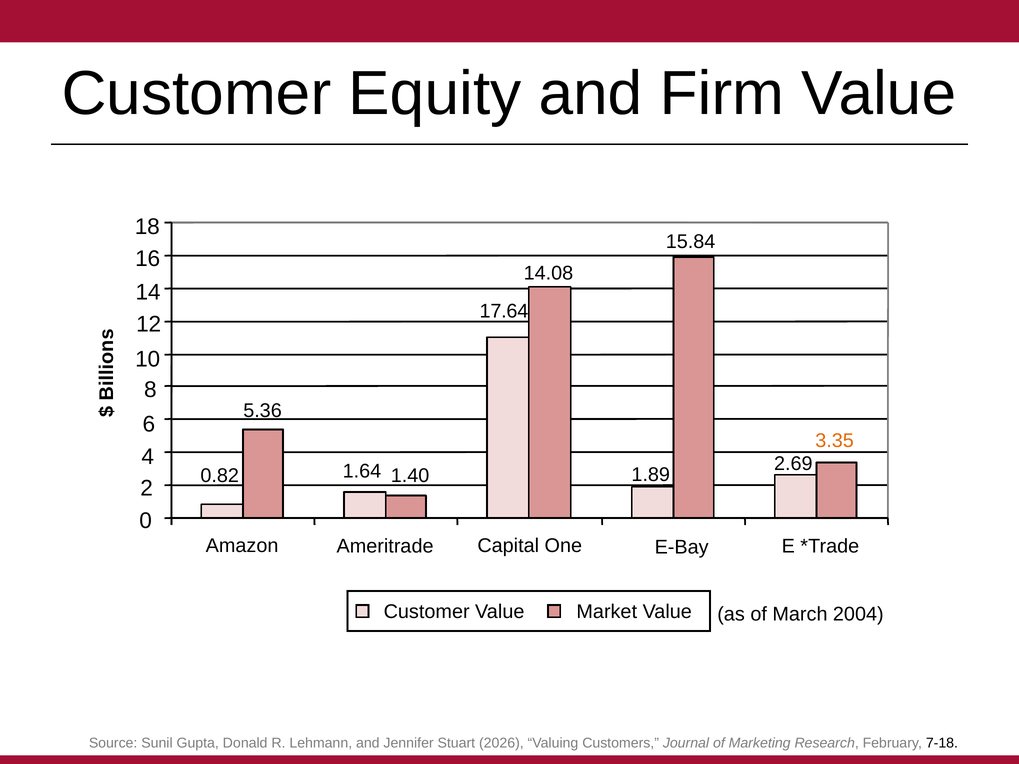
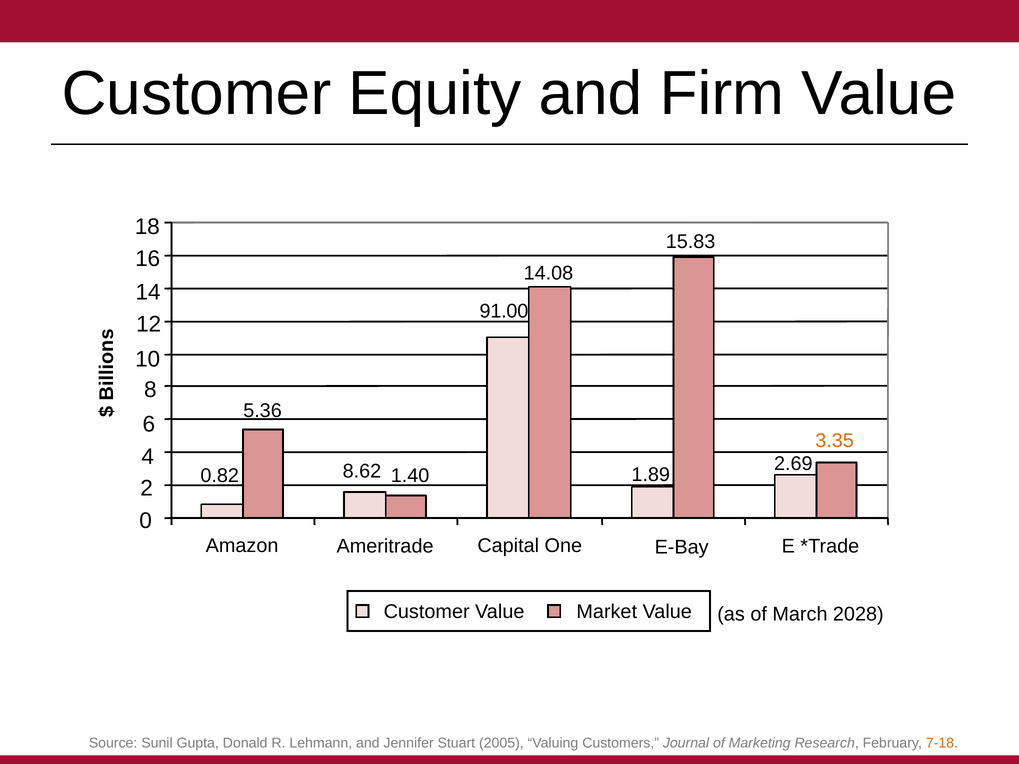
15.84: 15.84 -> 15.83
17.64: 17.64 -> 91.00
1.64: 1.64 -> 8.62
2004: 2004 -> 2028
2026: 2026 -> 2005
7-18 colour: black -> orange
